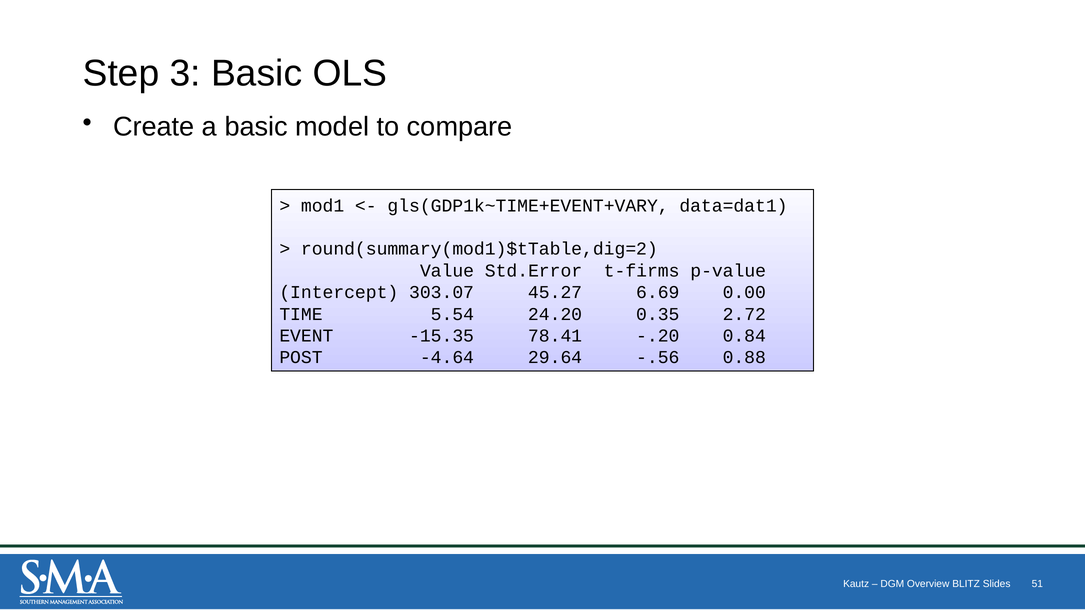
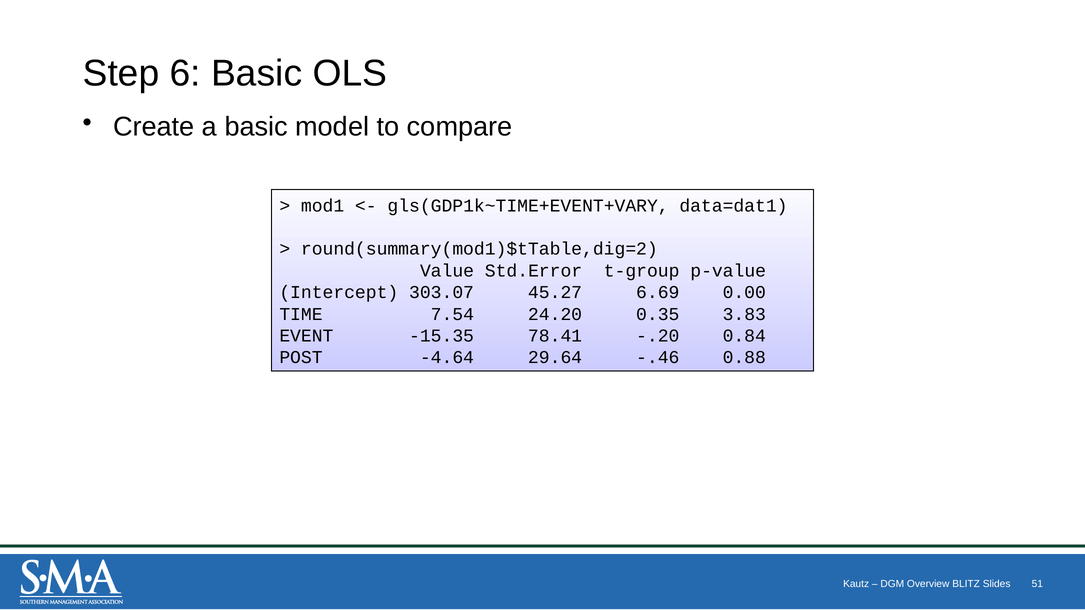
3: 3 -> 6
t-firms: t-firms -> t-group
5.54: 5.54 -> 7.54
2.72: 2.72 -> 3.83
-.56: -.56 -> -.46
